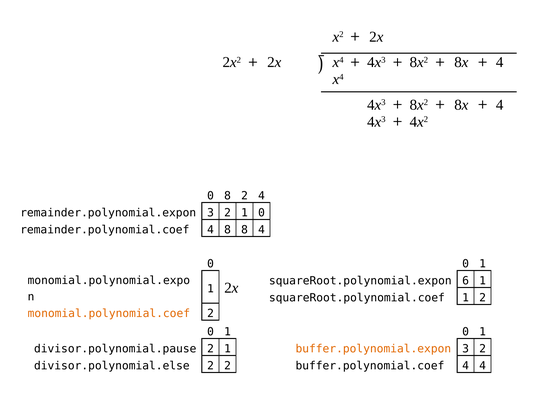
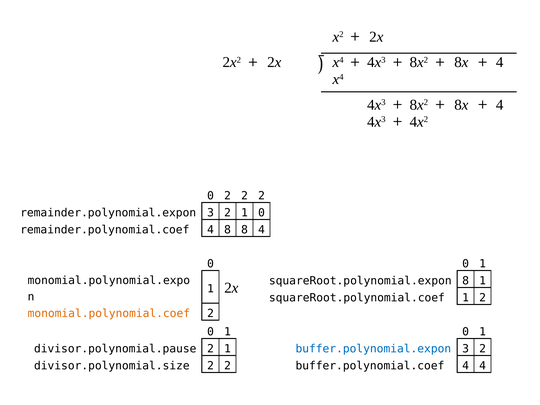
0 8: 8 -> 2
4 at (262, 196): 4 -> 2
squareRoot.polynomial.expon 6: 6 -> 8
buffer.polynomial.expon colour: orange -> blue
divisor.polynomial.else: divisor.polynomial.else -> divisor.polynomial.size
